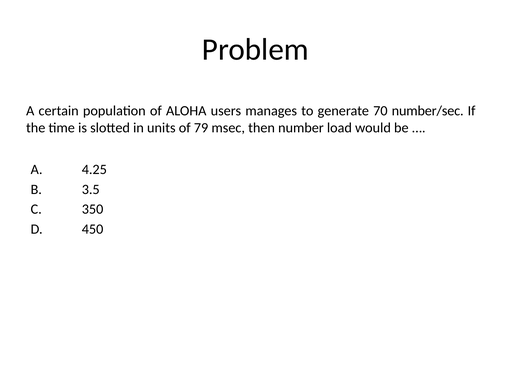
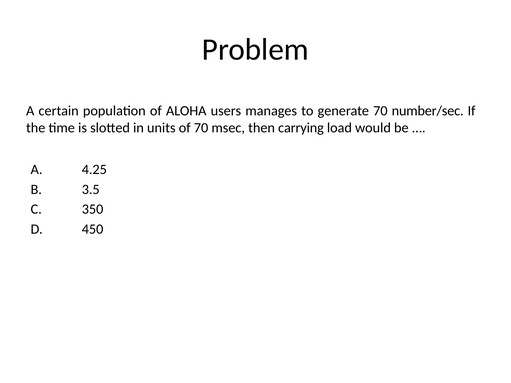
of 79: 79 -> 70
number: number -> carrying
